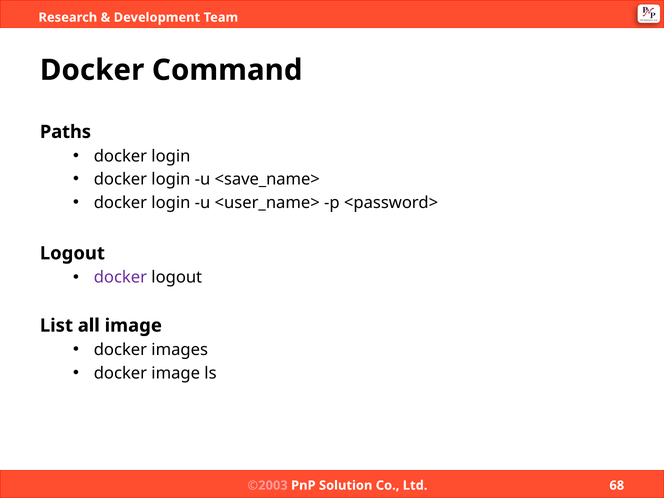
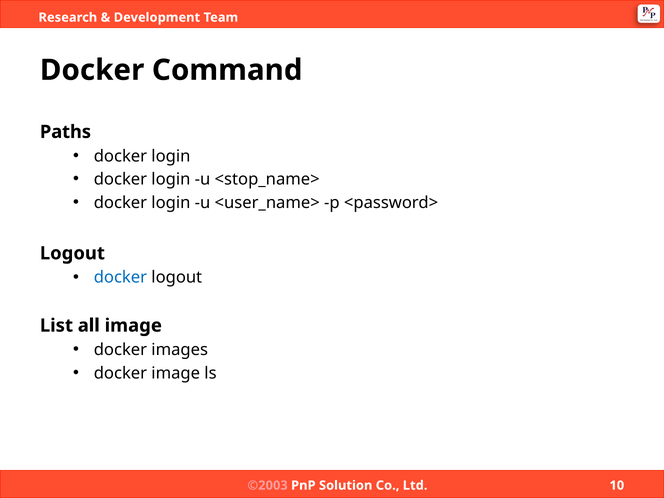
<save_name>: <save_name> -> <stop_name>
docker at (120, 277) colour: purple -> blue
68: 68 -> 10
